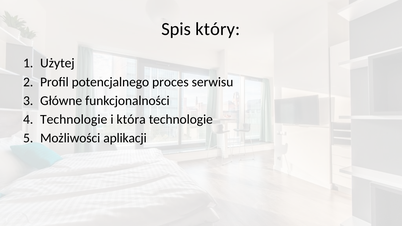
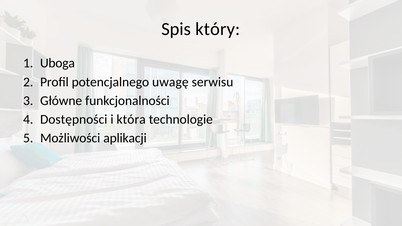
Użytej: Użytej -> Uboga
proces: proces -> uwagę
Technologie at (74, 120): Technologie -> Dostępności
